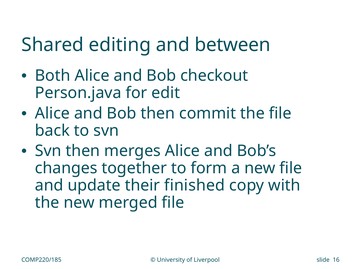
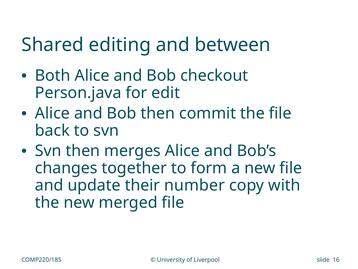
finished: finished -> number
